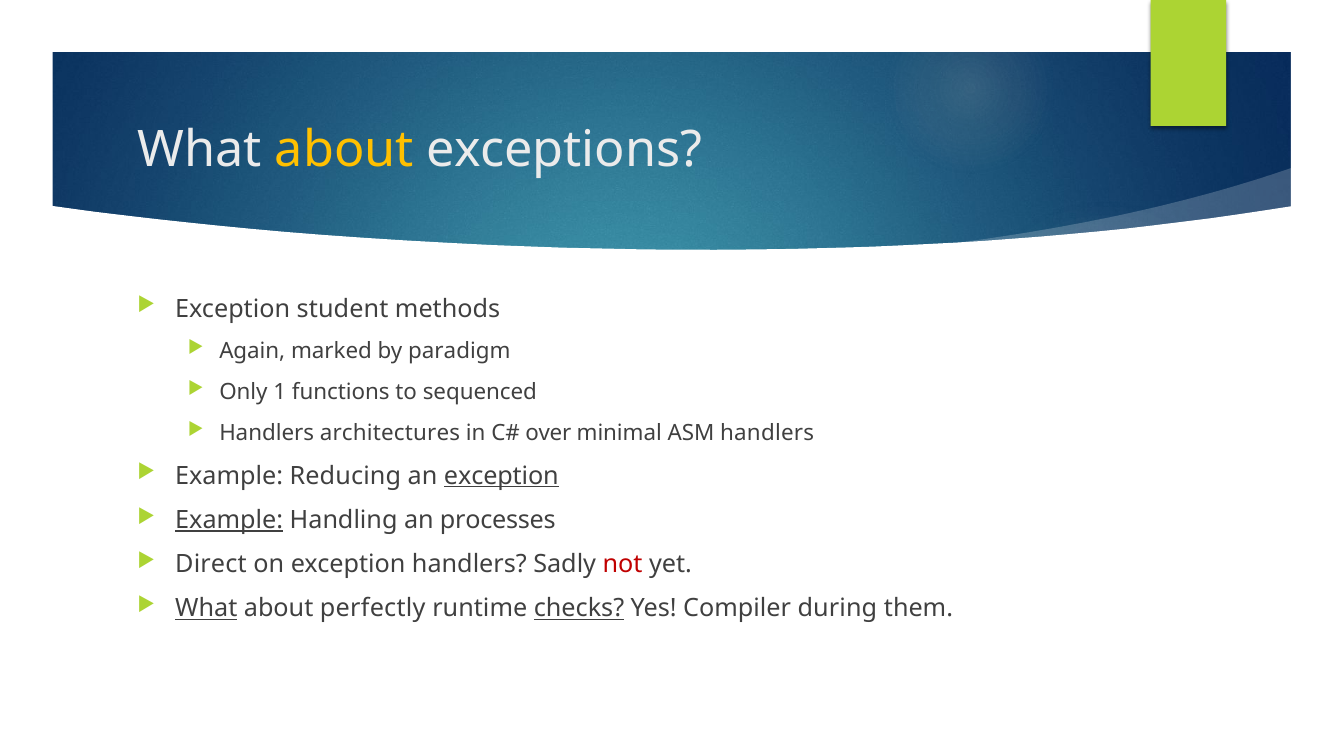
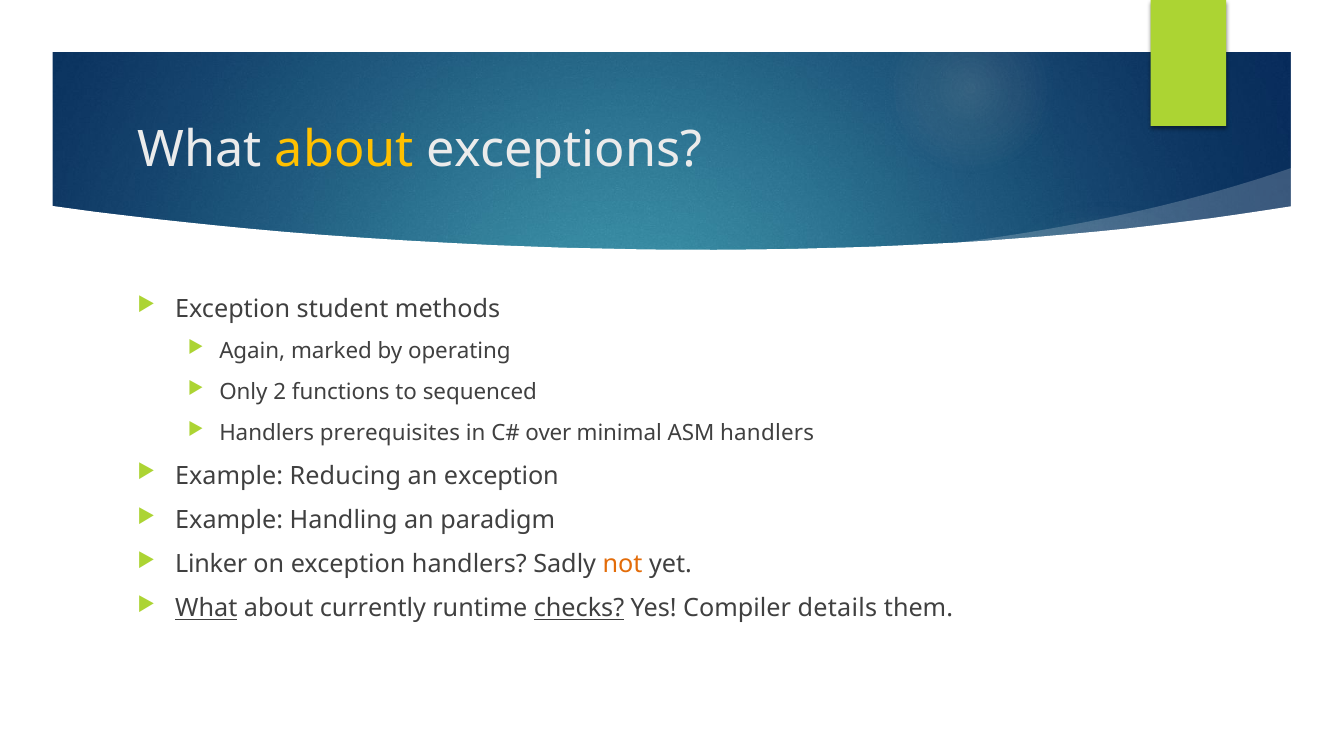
paradigm: paradigm -> operating
1: 1 -> 2
architectures: architectures -> prerequisites
exception at (501, 476) underline: present -> none
Example at (229, 520) underline: present -> none
processes: processes -> paradigm
Direct: Direct -> Linker
not colour: red -> orange
perfectly: perfectly -> currently
during: during -> details
